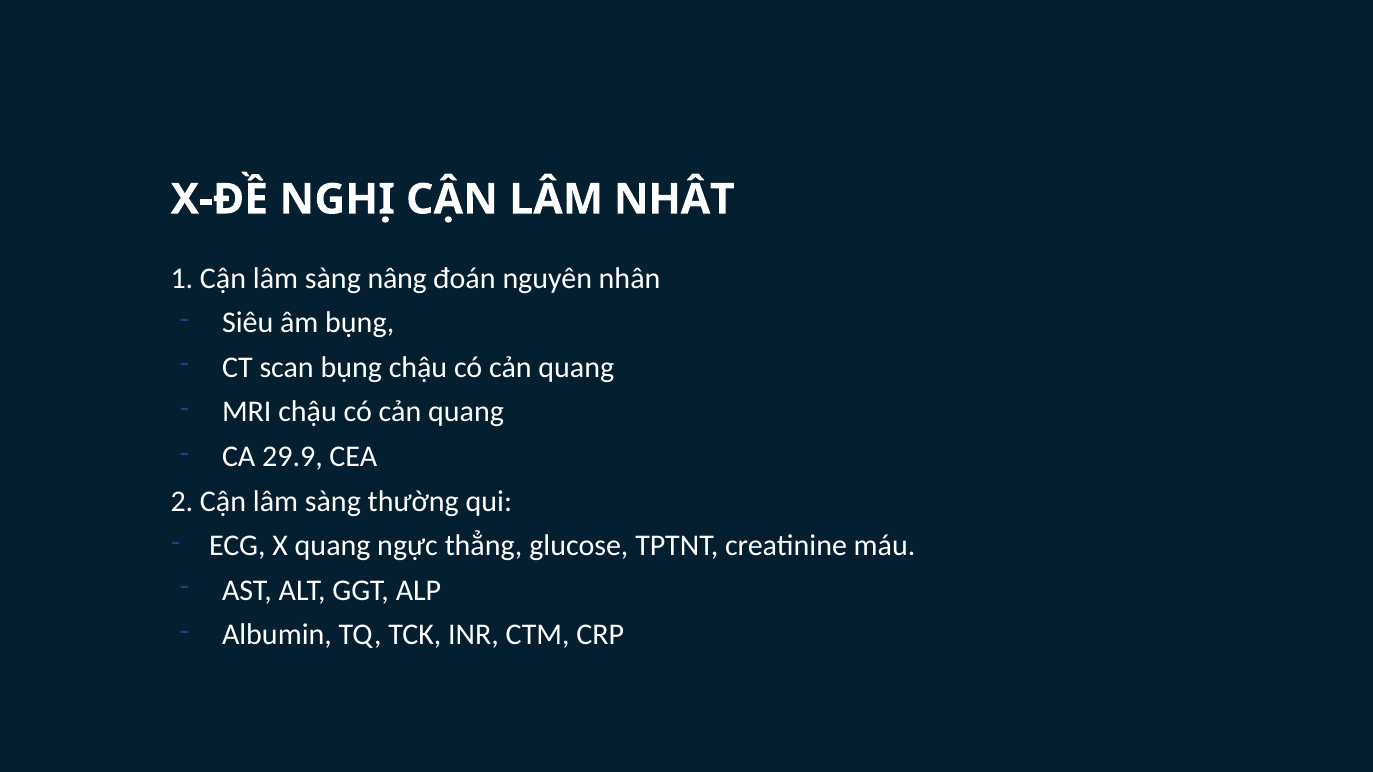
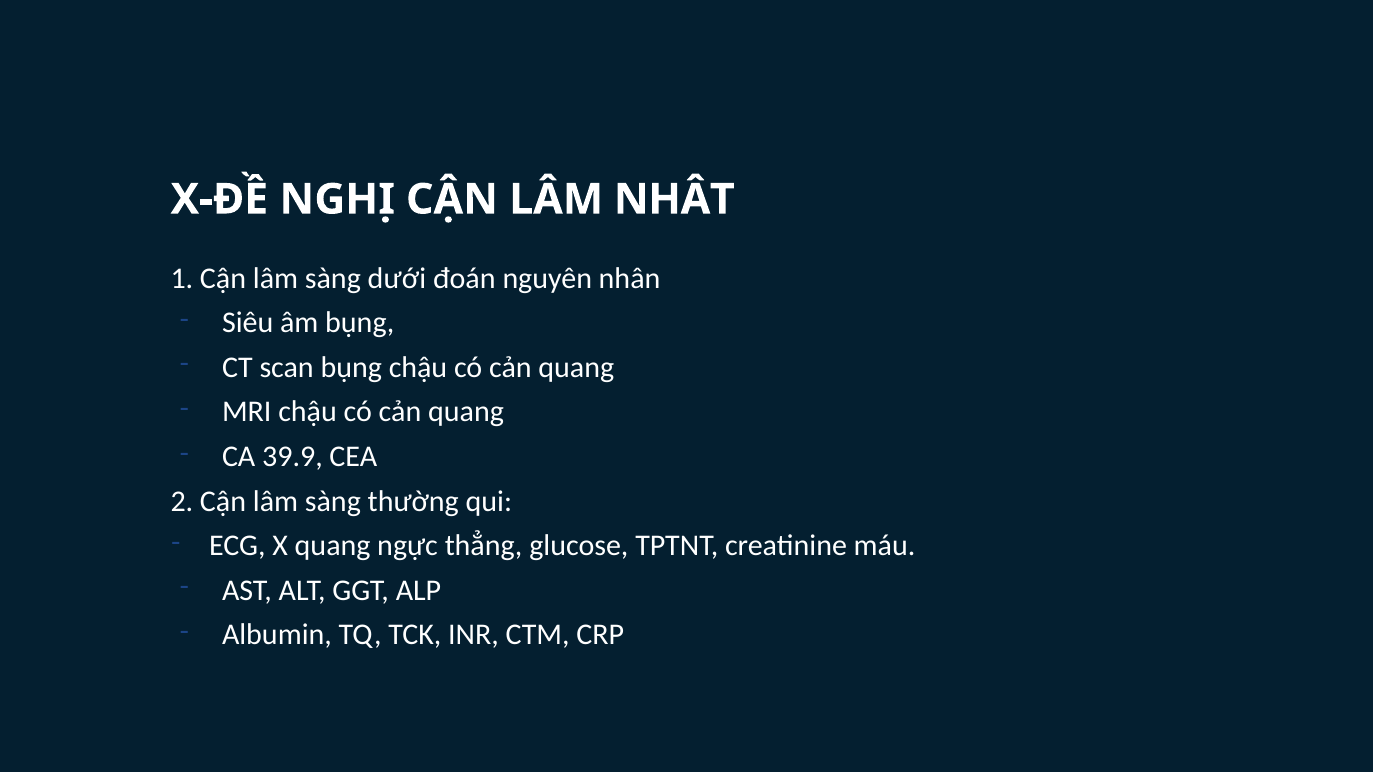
nâng: nâng -> dưới
29.9: 29.9 -> 39.9
